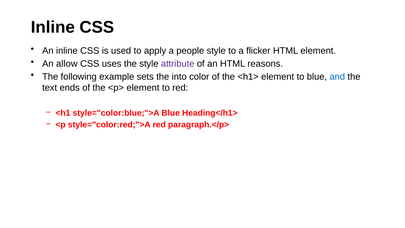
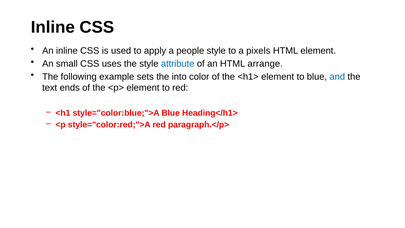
flicker: flicker -> pixels
allow: allow -> small
attribute colour: purple -> blue
reasons: reasons -> arrange
